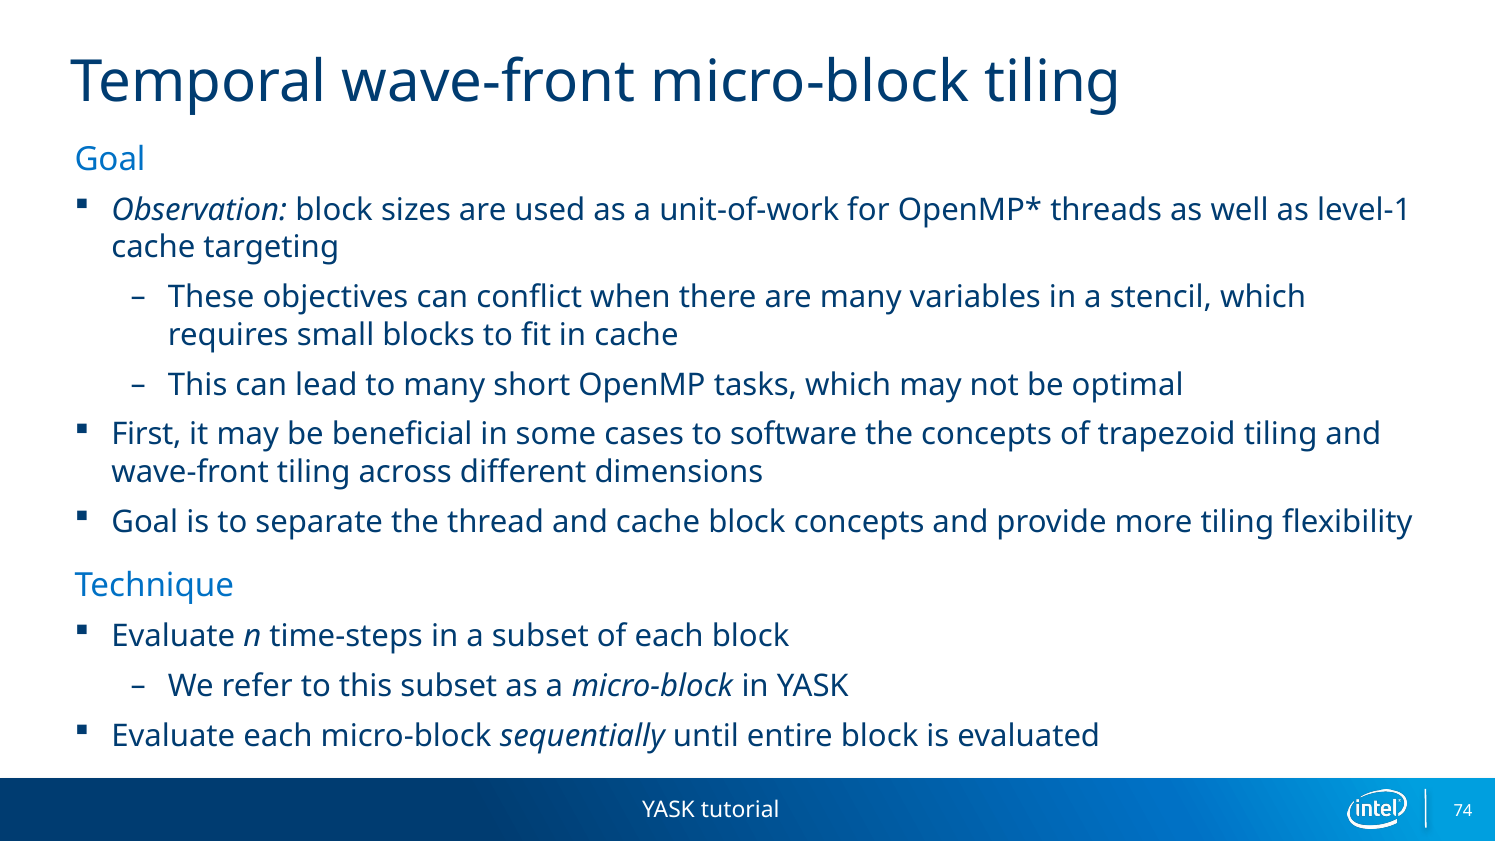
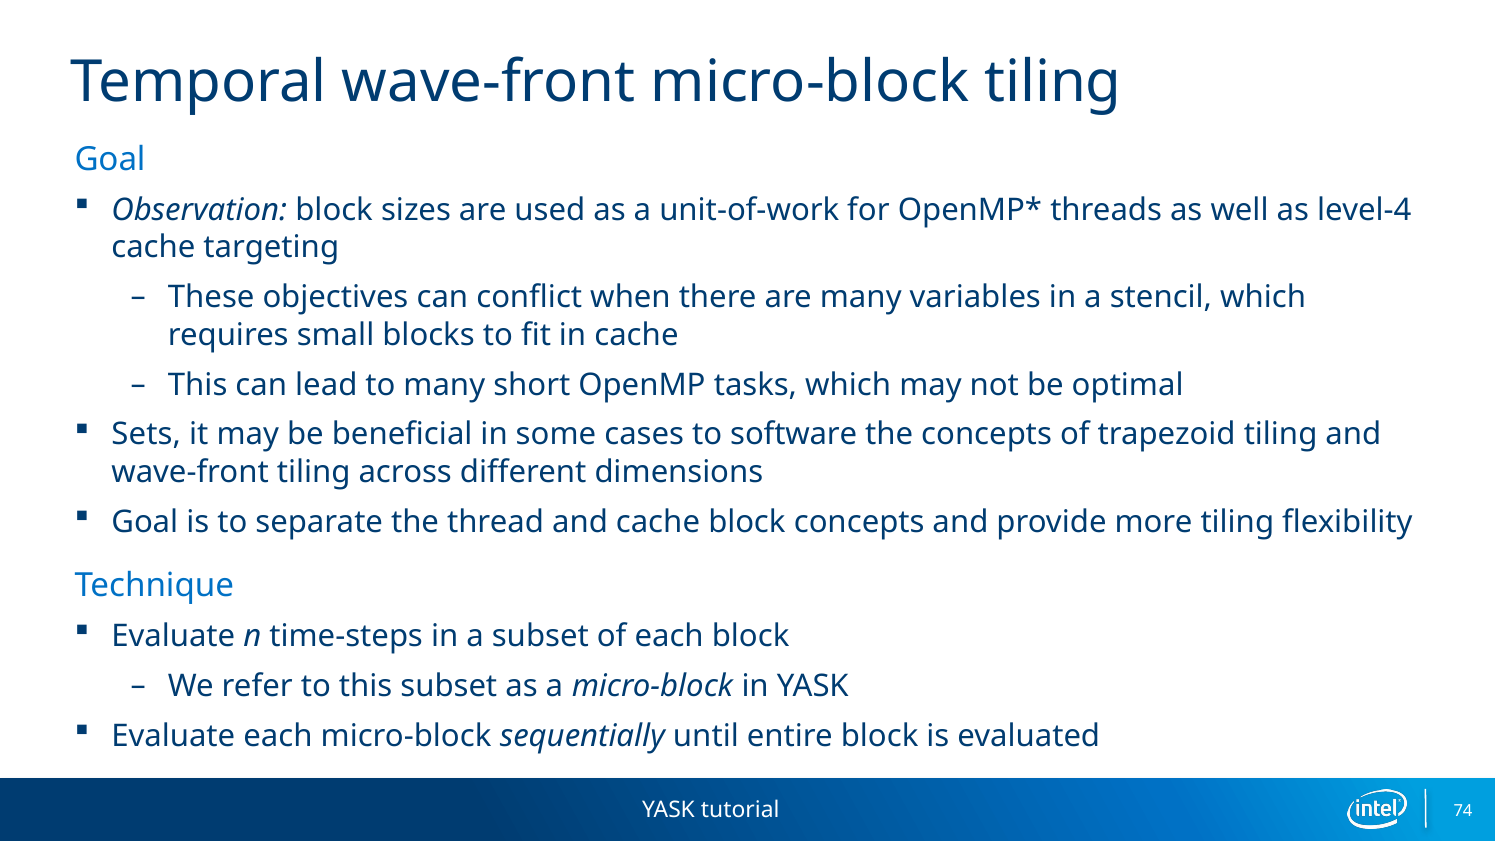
level-1: level-1 -> level-4
First: First -> Sets
